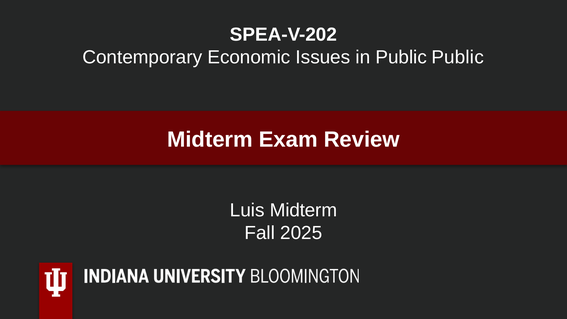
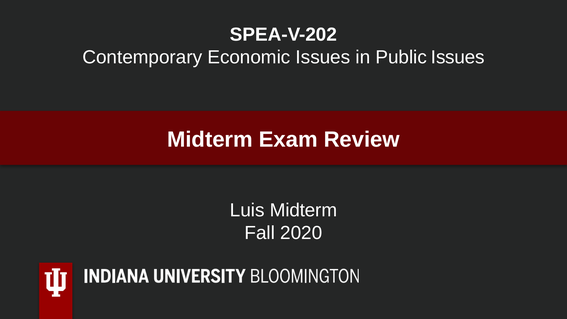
Public Public: Public -> Issues
2025: 2025 -> 2020
